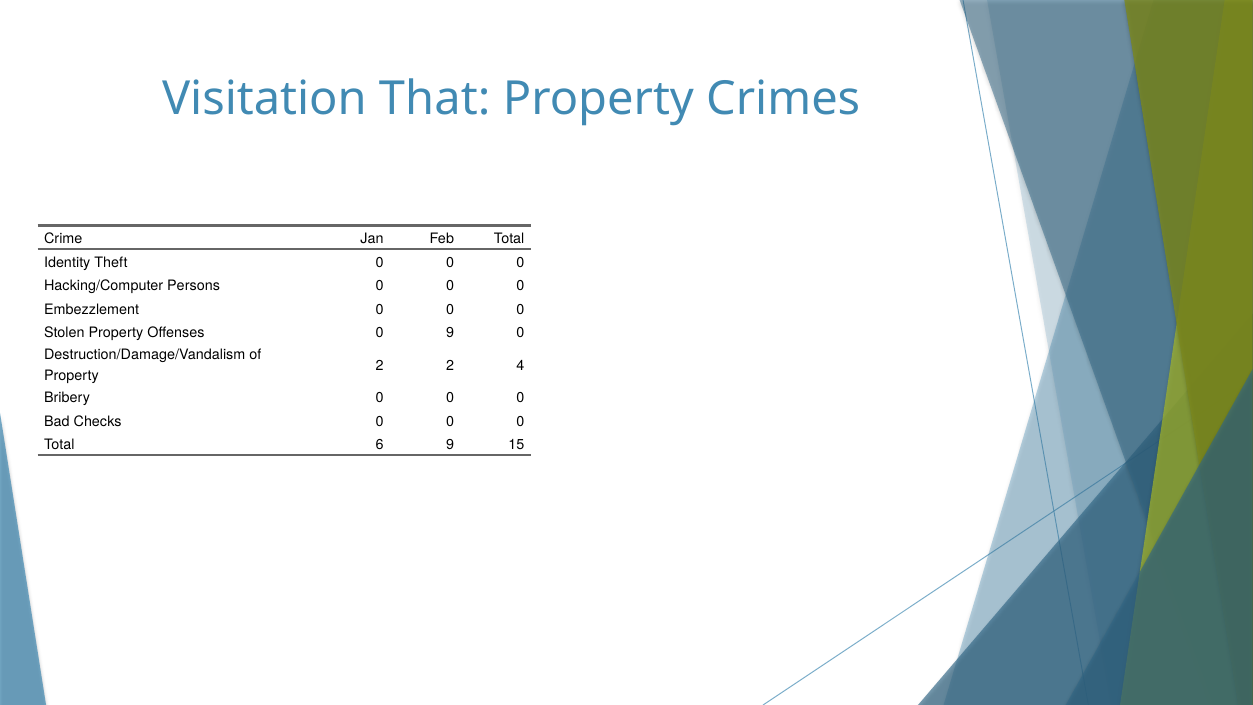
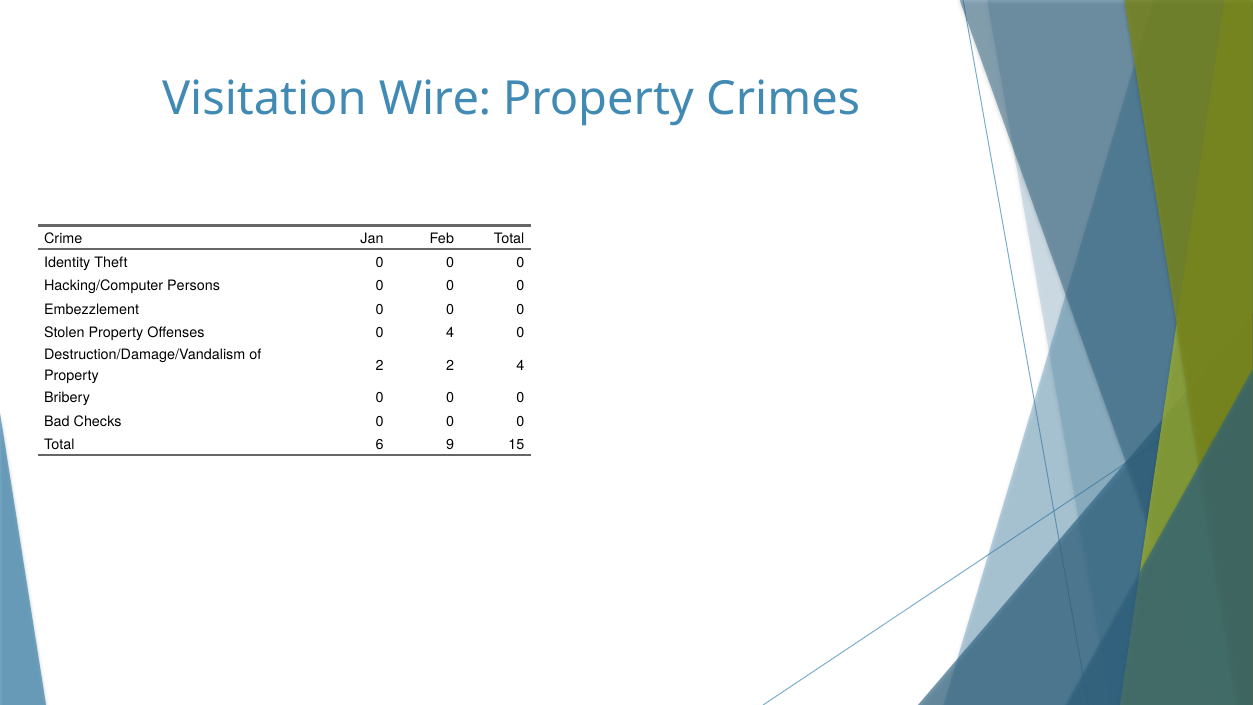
That: That -> Wire
0 9: 9 -> 4
